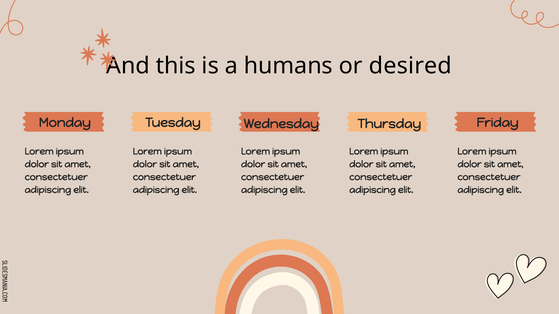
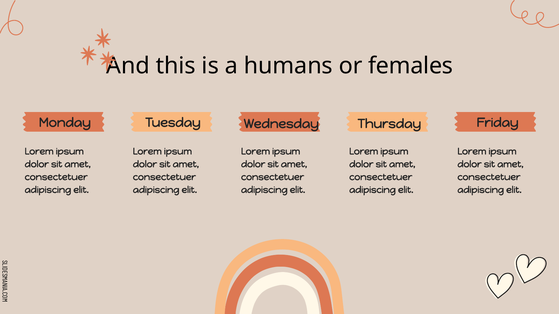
desired: desired -> females
